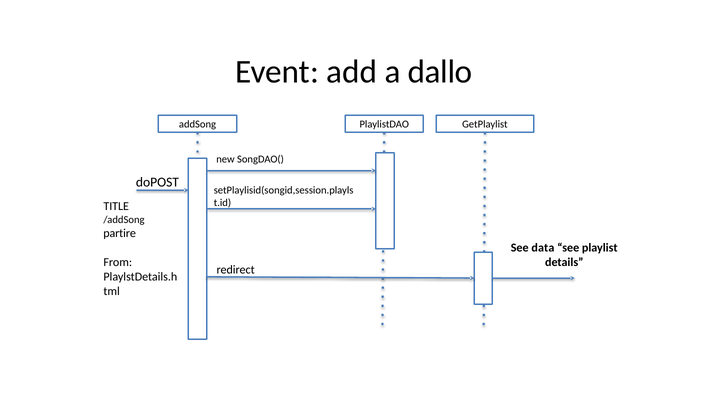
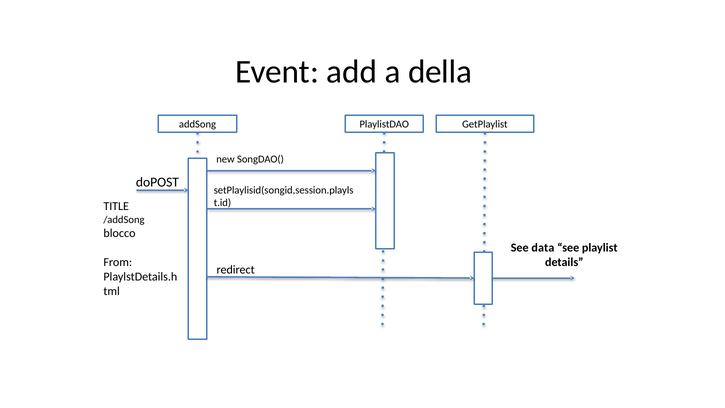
dallo: dallo -> della
partire: partire -> blocco
